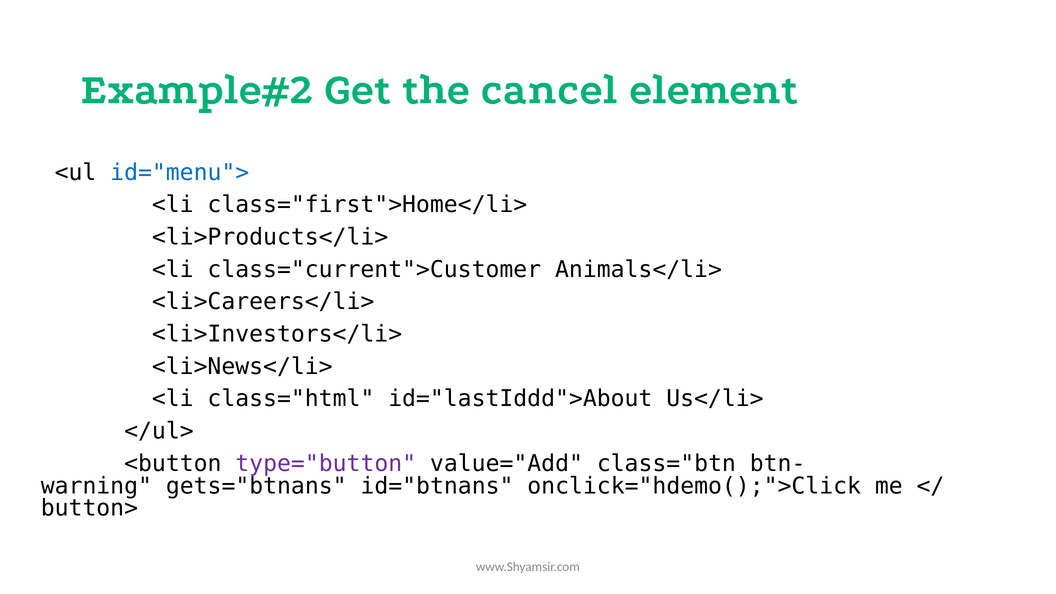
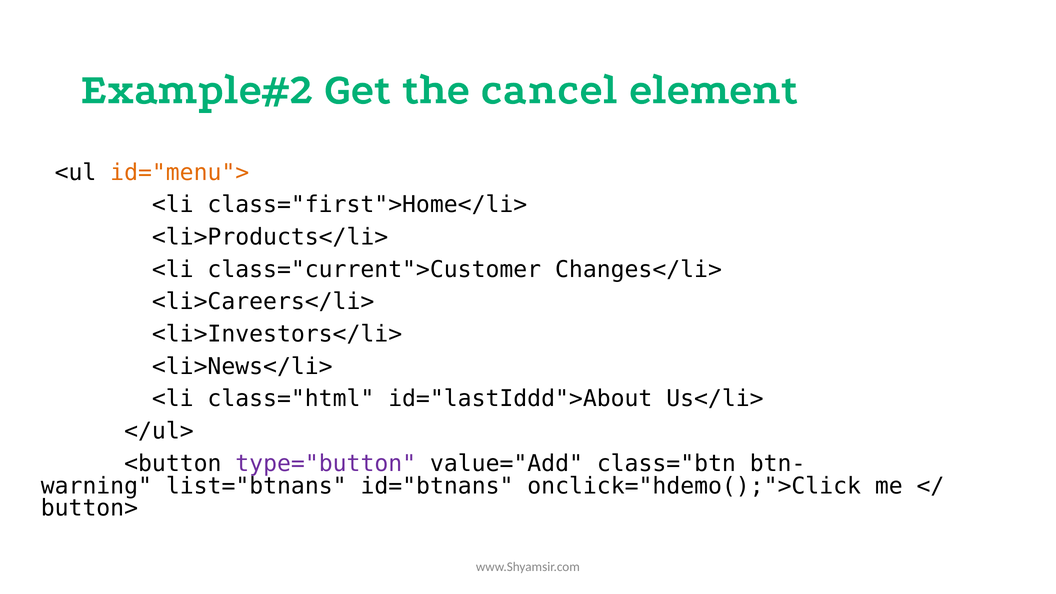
id="menu"> colour: blue -> orange
Animals</li>: Animals</li> -> Changes</li>
gets="btnans: gets="btnans -> list="btnans
